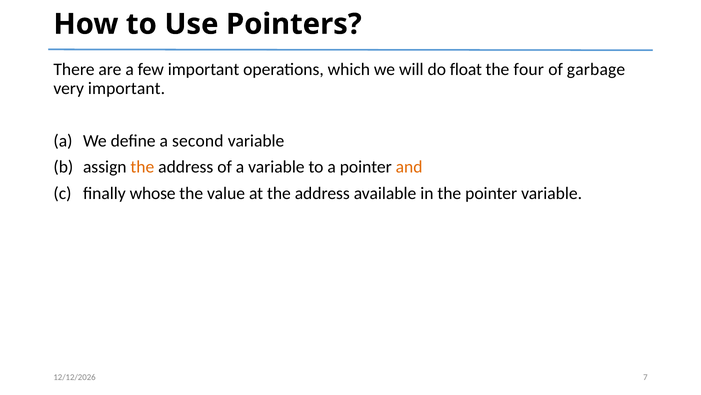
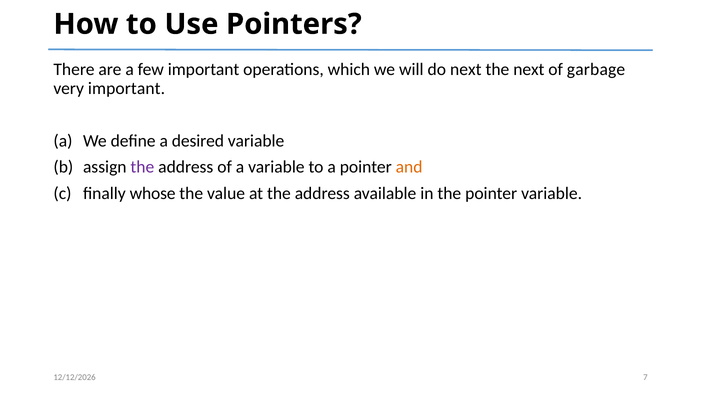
do float: float -> next
the four: four -> next
second: second -> desired
the at (142, 167) colour: orange -> purple
